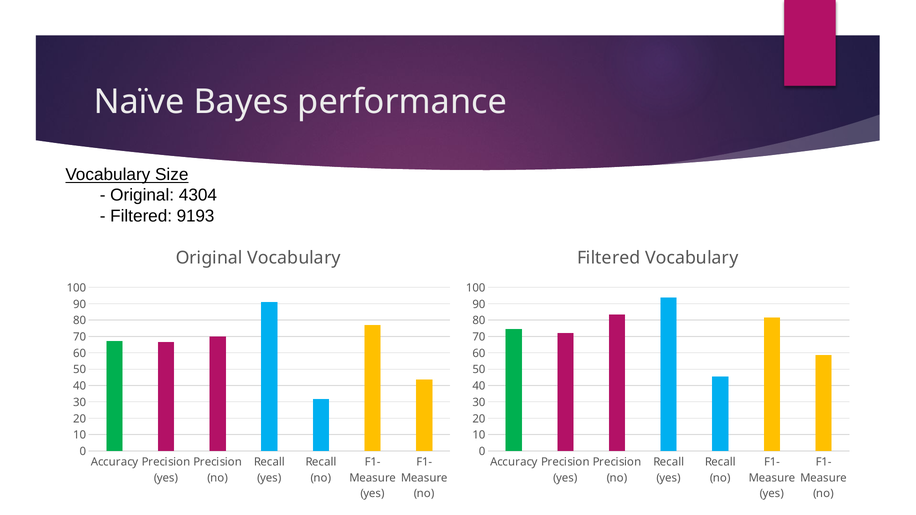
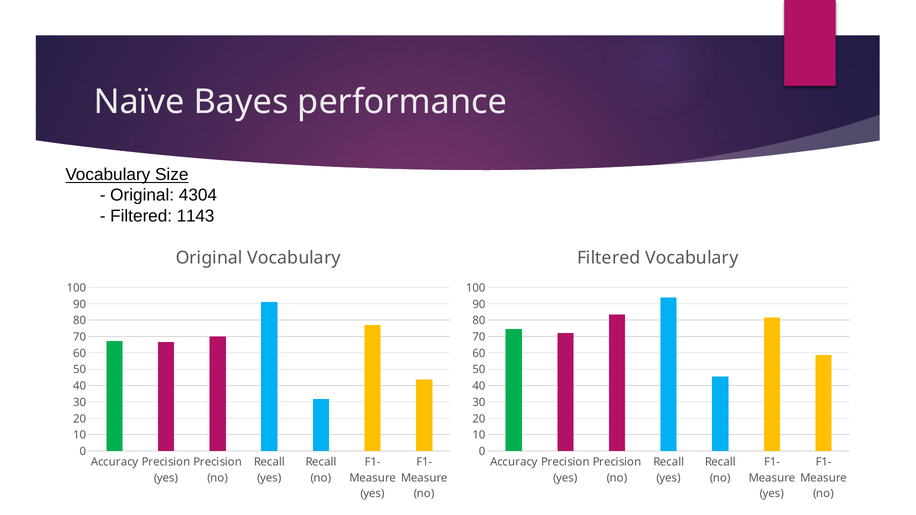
9193: 9193 -> 1143
